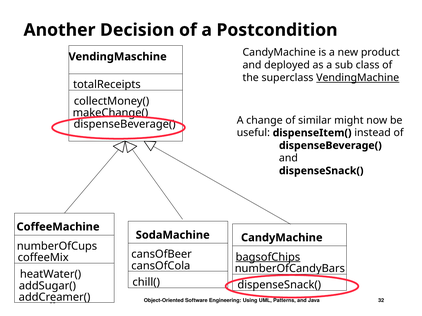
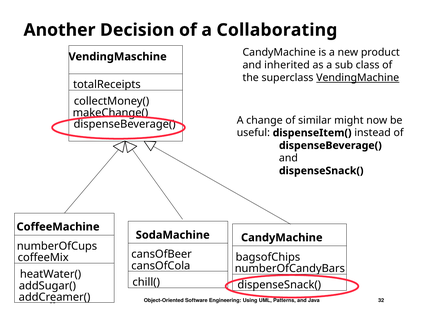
Postcondition: Postcondition -> Collaborating
deployed: deployed -> inherited
bagsofChips underline: present -> none
